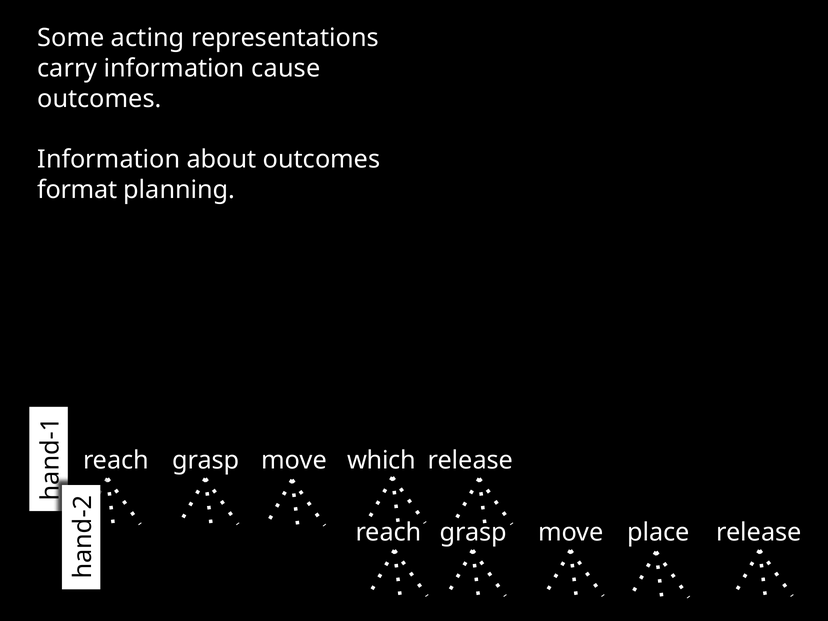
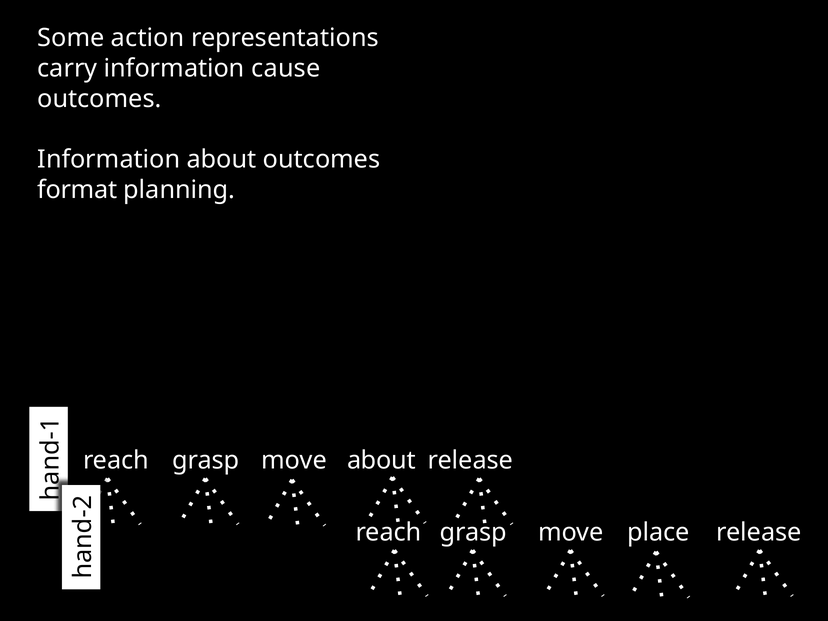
acting: acting -> action
move which: which -> about
